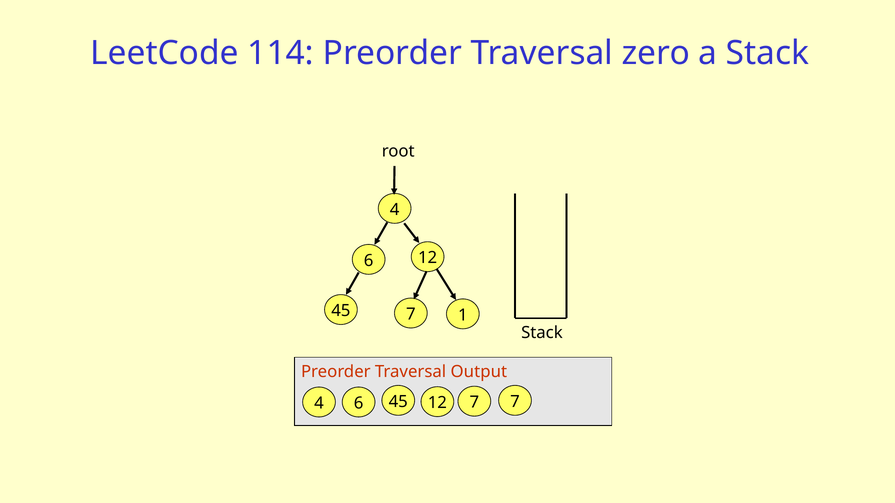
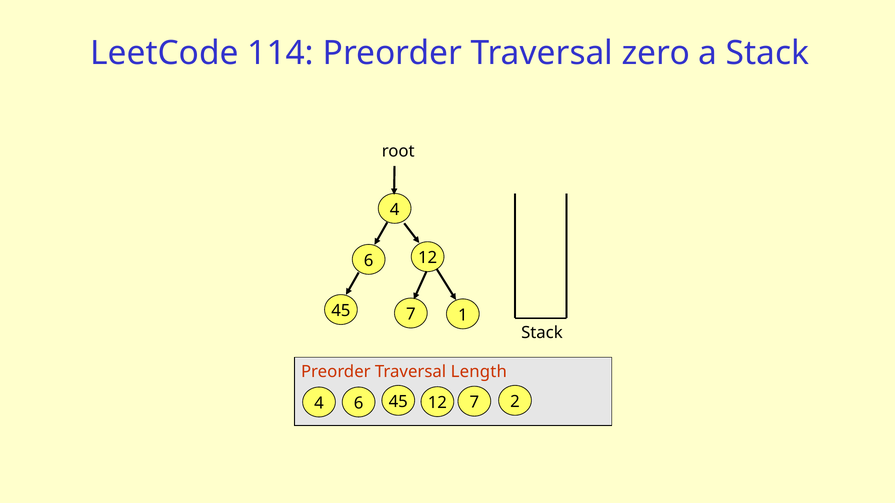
Output: Output -> Length
6 45 7: 7 -> 2
